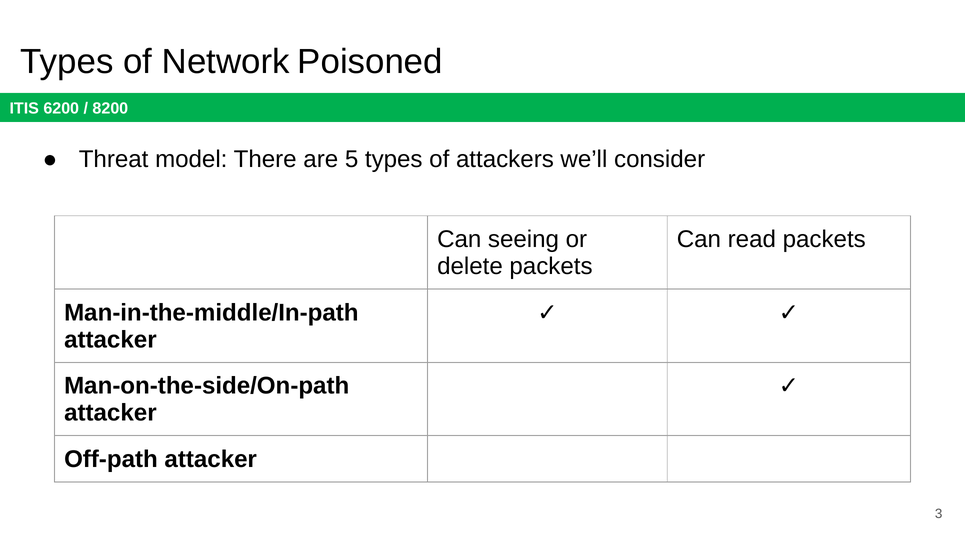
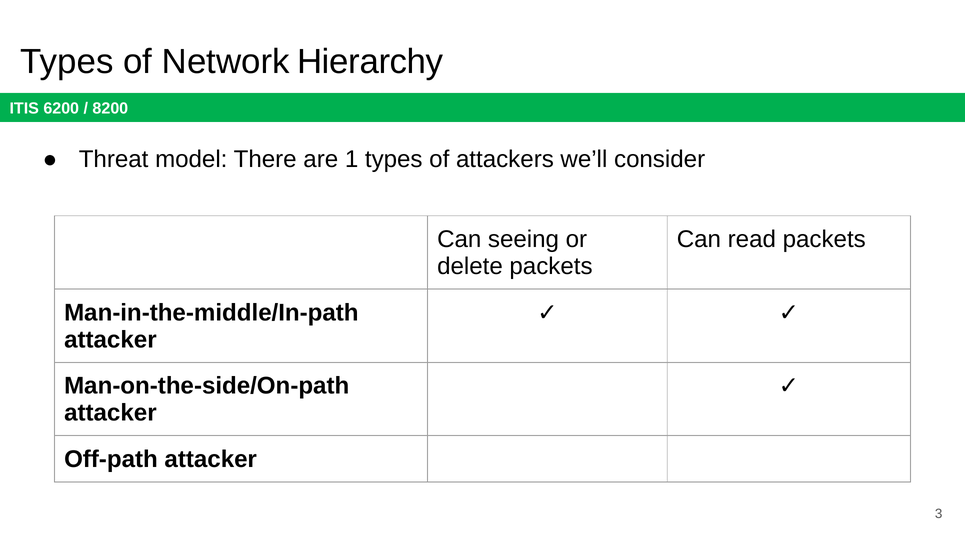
Poisoned: Poisoned -> Hierarchy
5: 5 -> 1
